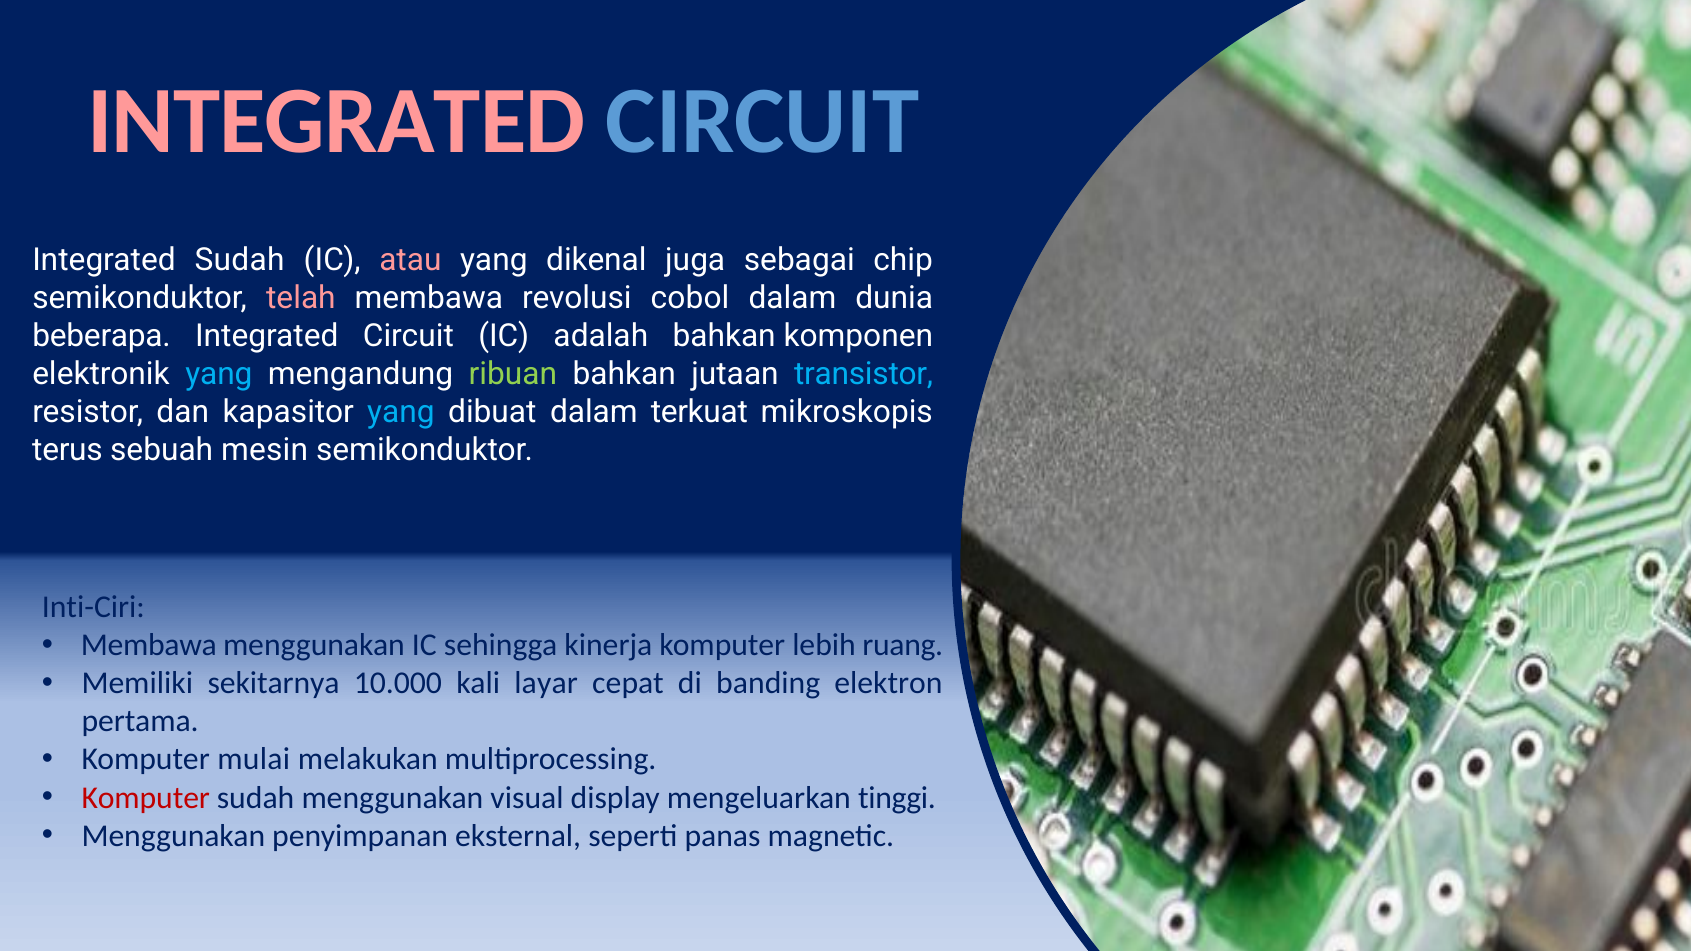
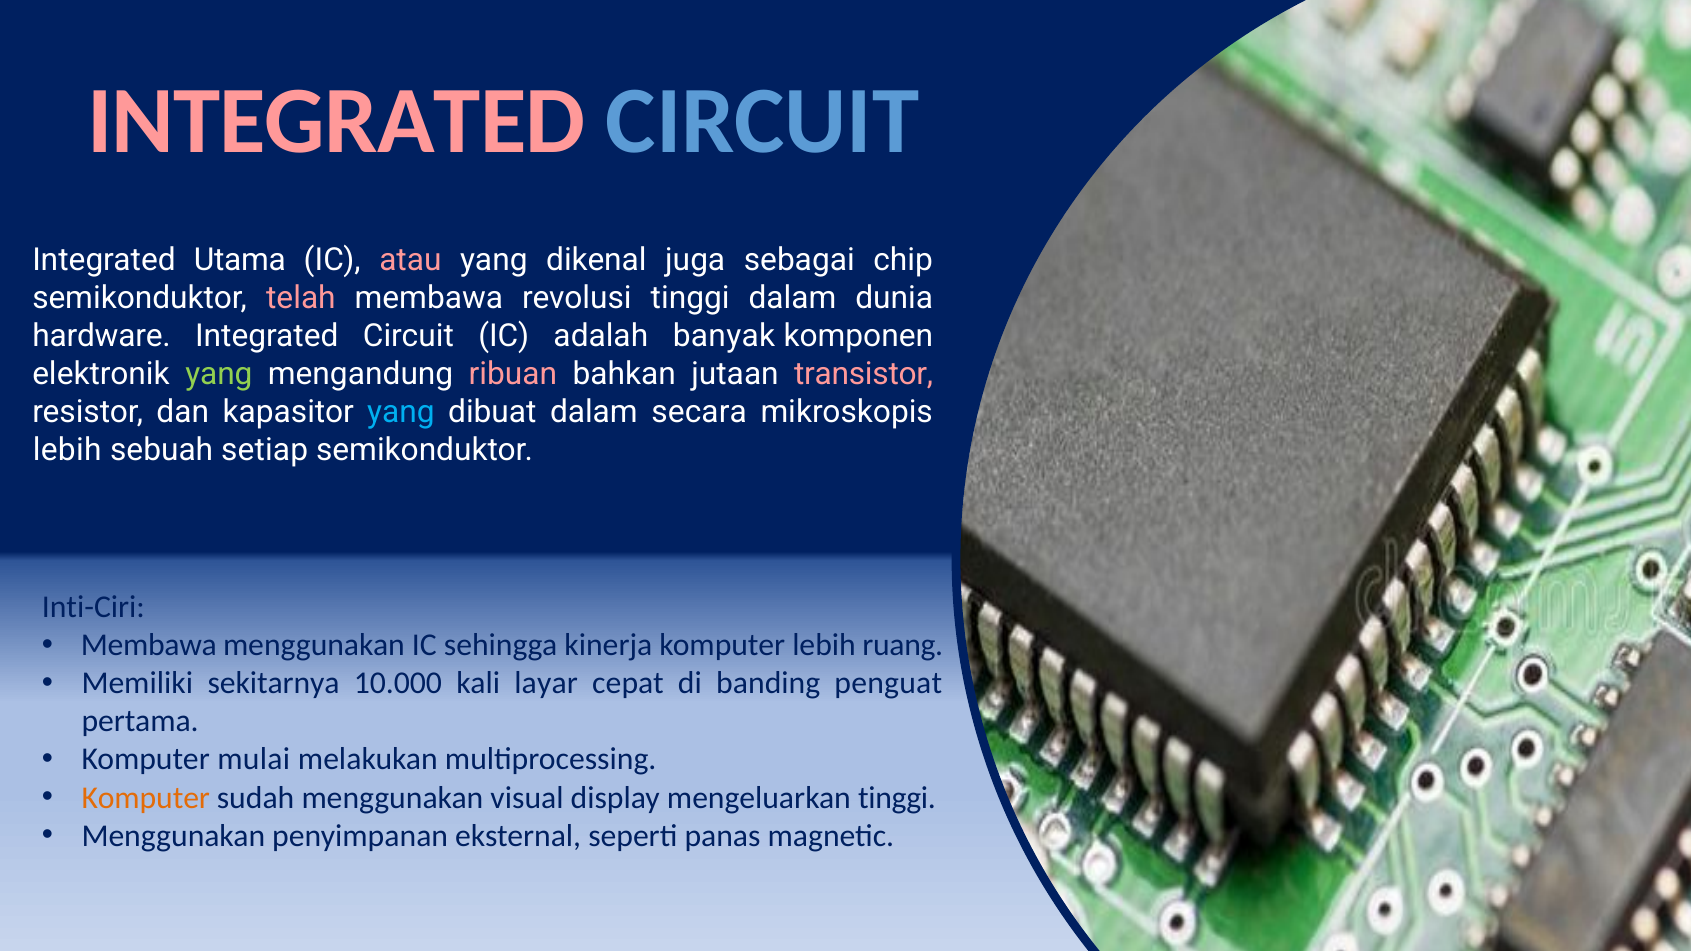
Integrated Sudah: Sudah -> Utama
revolusi cobol: cobol -> tinggi
beberapa: beberapa -> hardware
adalah bahkan: bahkan -> banyak
yang at (219, 374) colour: light blue -> light green
ribuan colour: light green -> pink
transistor colour: light blue -> pink
terkuat: terkuat -> secara
terus at (67, 450): terus -> lebih
mesin: mesin -> setiap
elektron: elektron -> penguat
Komputer at (146, 798) colour: red -> orange
